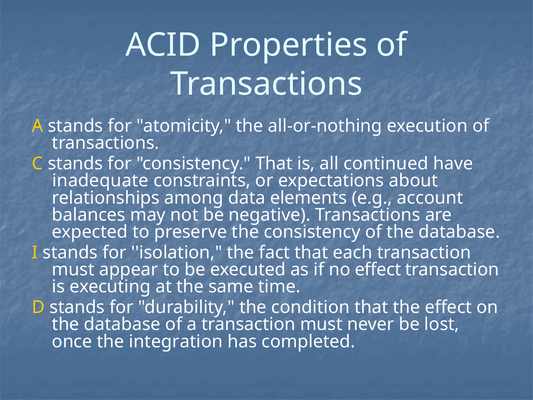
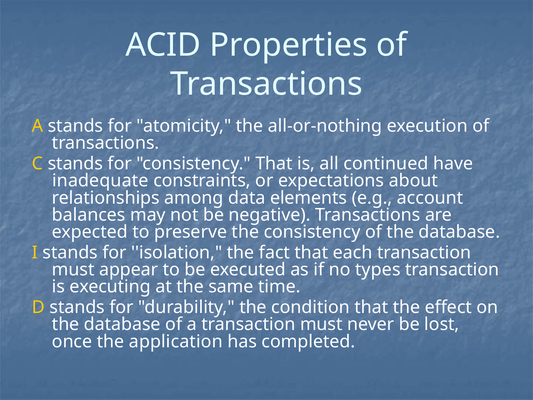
no effect: effect -> types
integration: integration -> application
